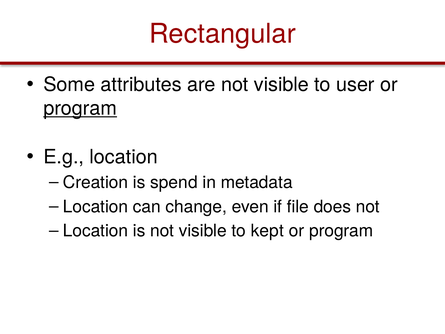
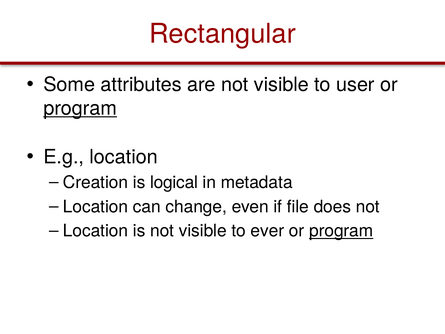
spend: spend -> logical
kept: kept -> ever
program at (341, 231) underline: none -> present
